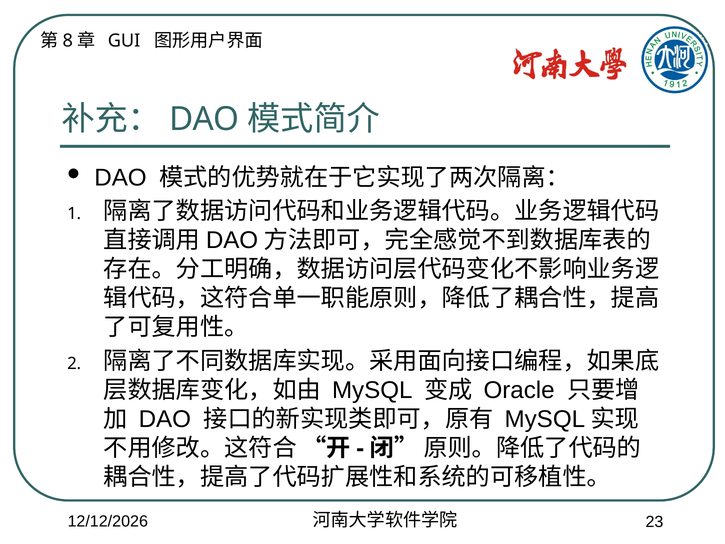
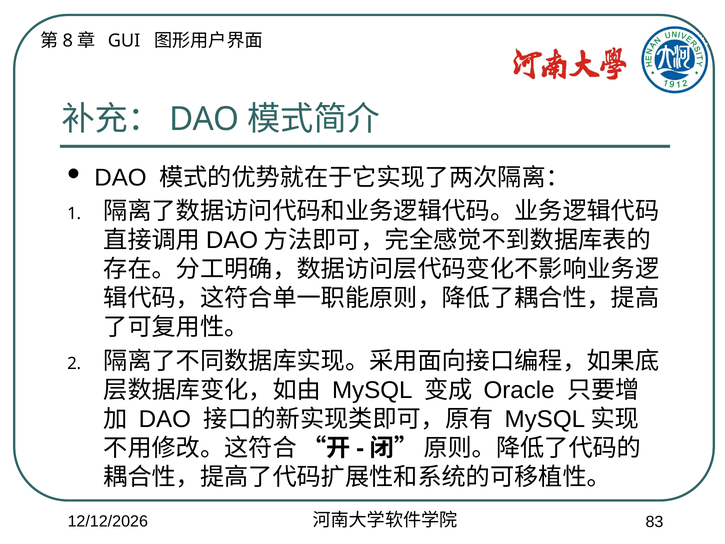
23: 23 -> 83
